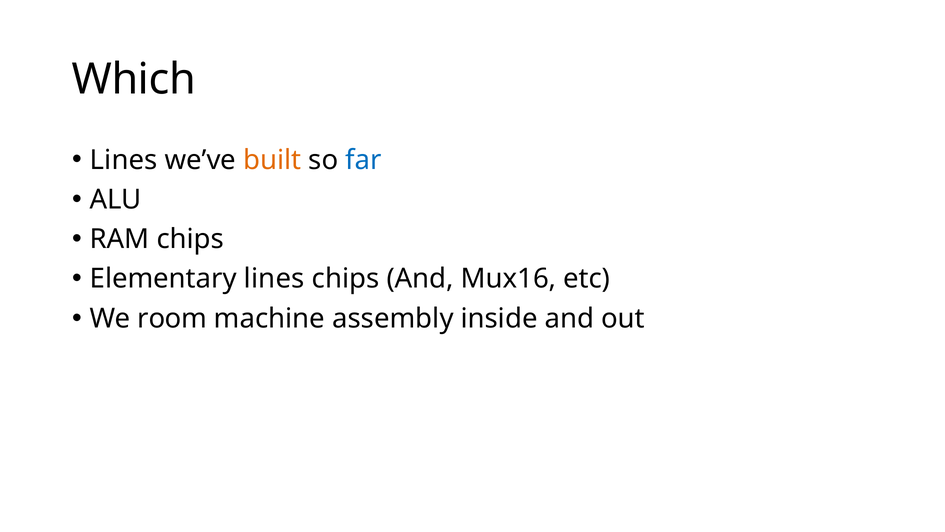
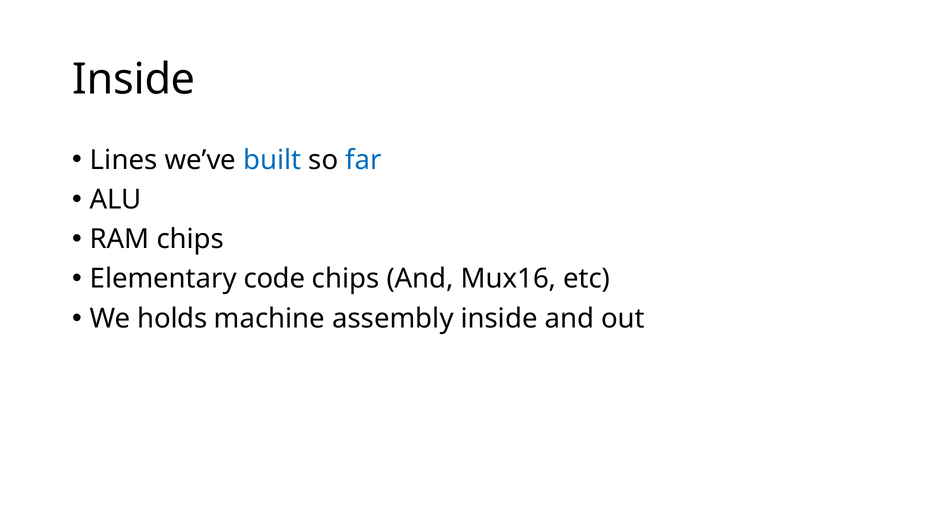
Which at (134, 79): Which -> Inside
built colour: orange -> blue
Elementary lines: lines -> code
room: room -> holds
